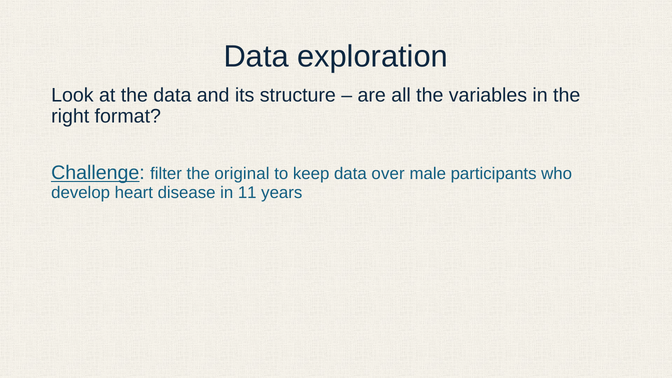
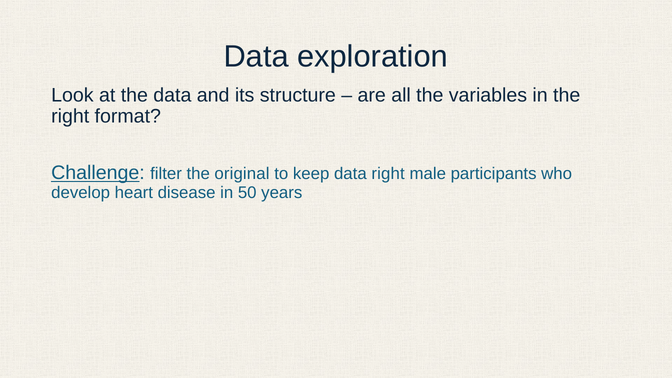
data over: over -> right
11: 11 -> 50
